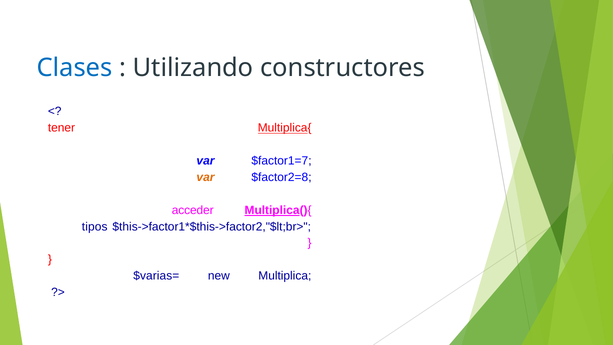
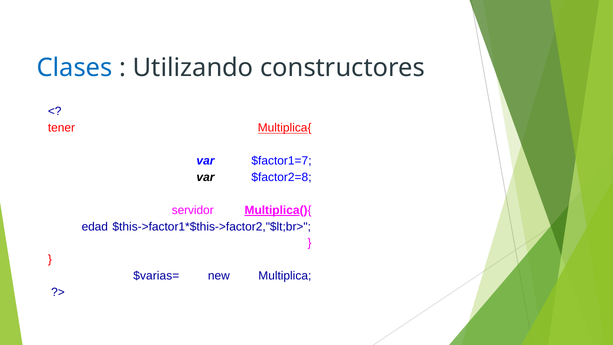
var at (205, 177) colour: orange -> black
acceder: acceder -> servidor
tipos: tipos -> edad
